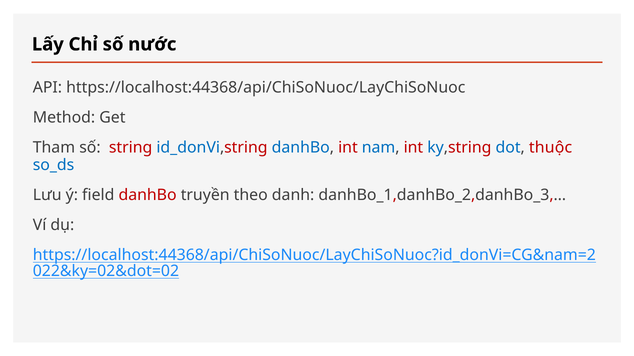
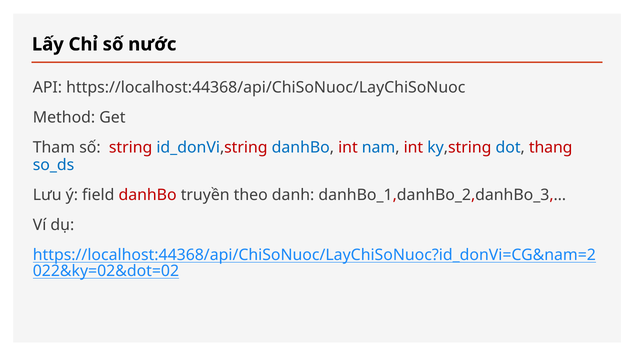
thuộc: thuộc -> thang
